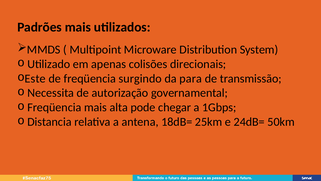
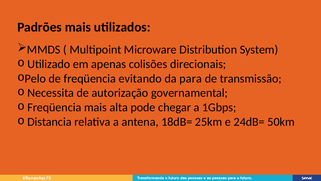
Este: Este -> Pelo
surgindo: surgindo -> evitando
